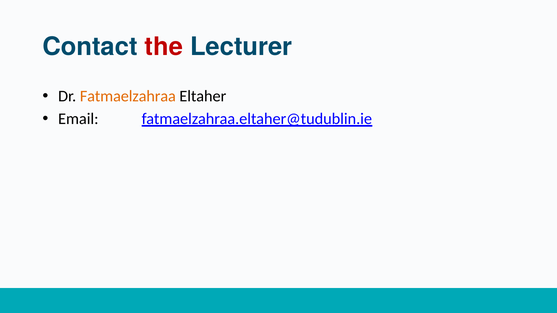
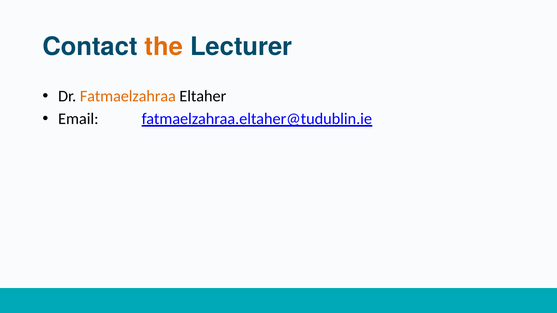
the colour: red -> orange
